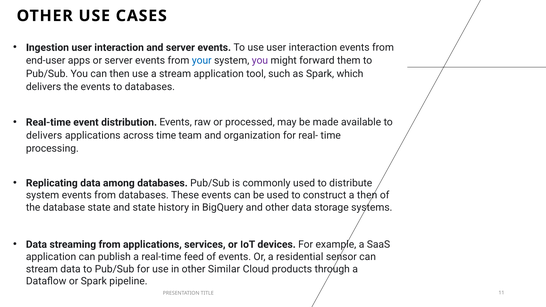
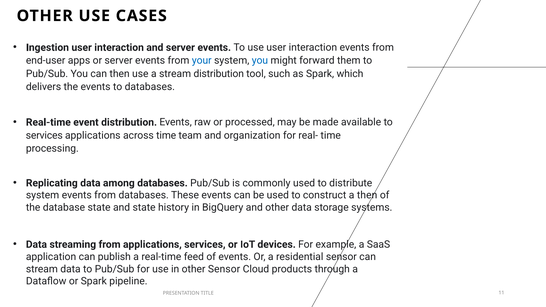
you at (260, 61) colour: purple -> blue
stream application: application -> distribution
delivers at (44, 135): delivers -> services
other Similar: Similar -> Sensor
